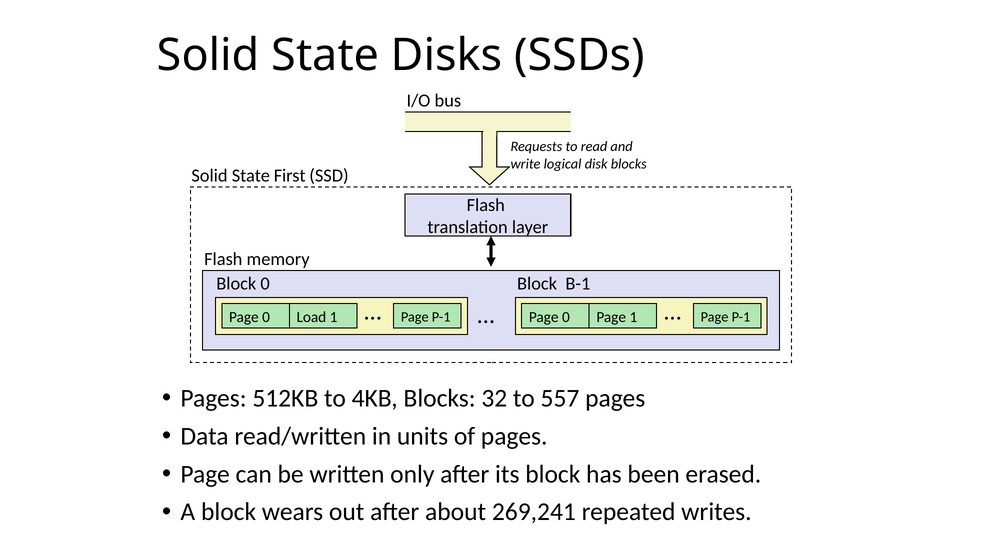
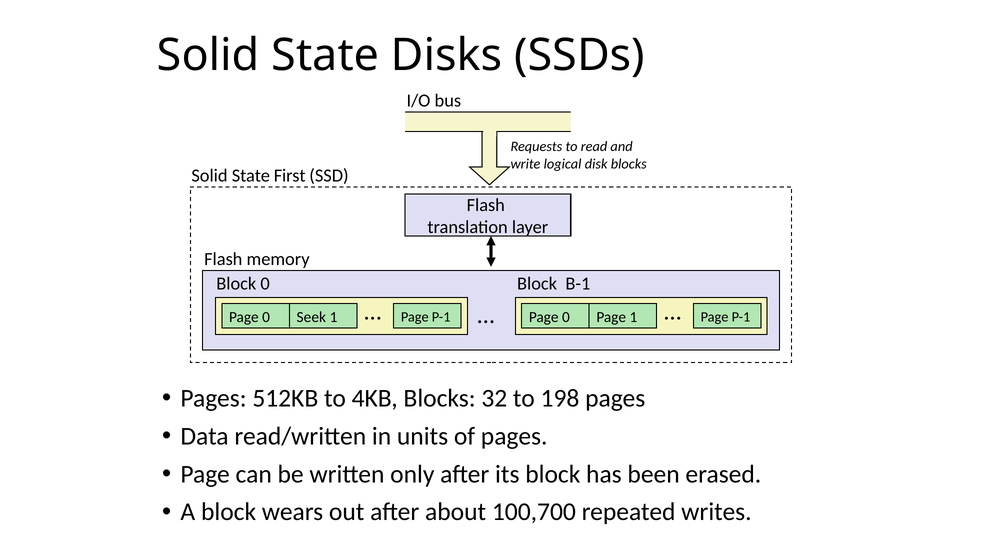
Load: Load -> Seek
557: 557 -> 198
269,241: 269,241 -> 100,700
